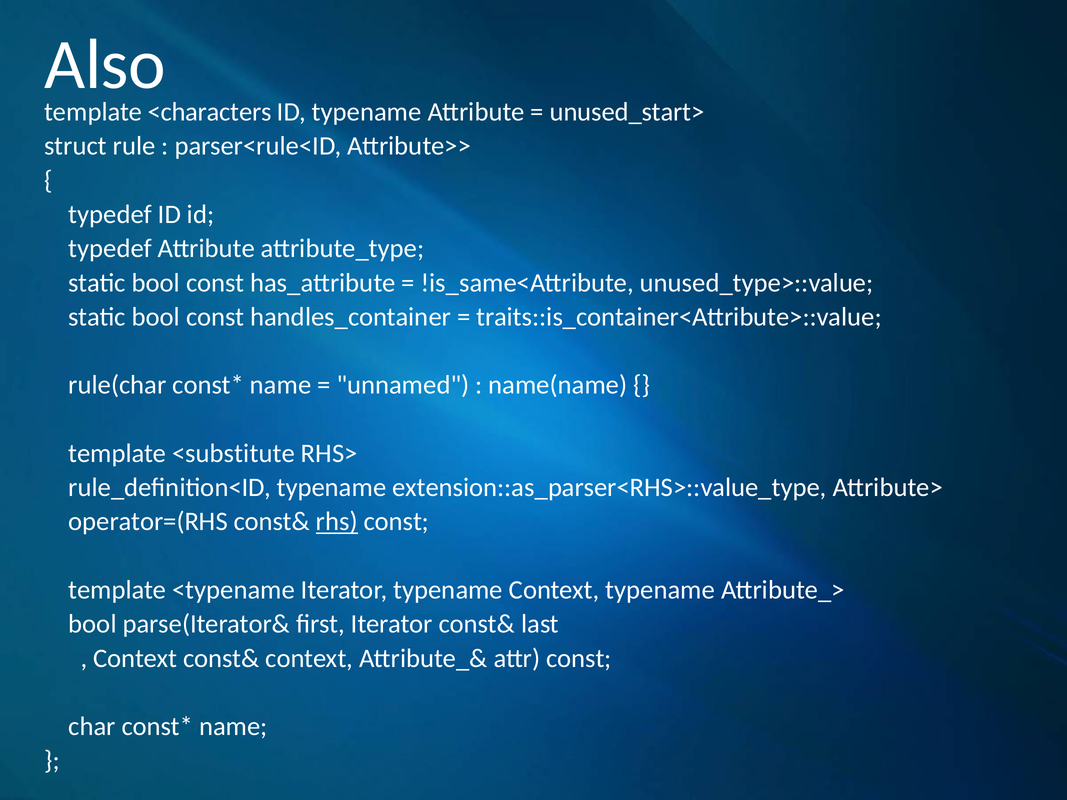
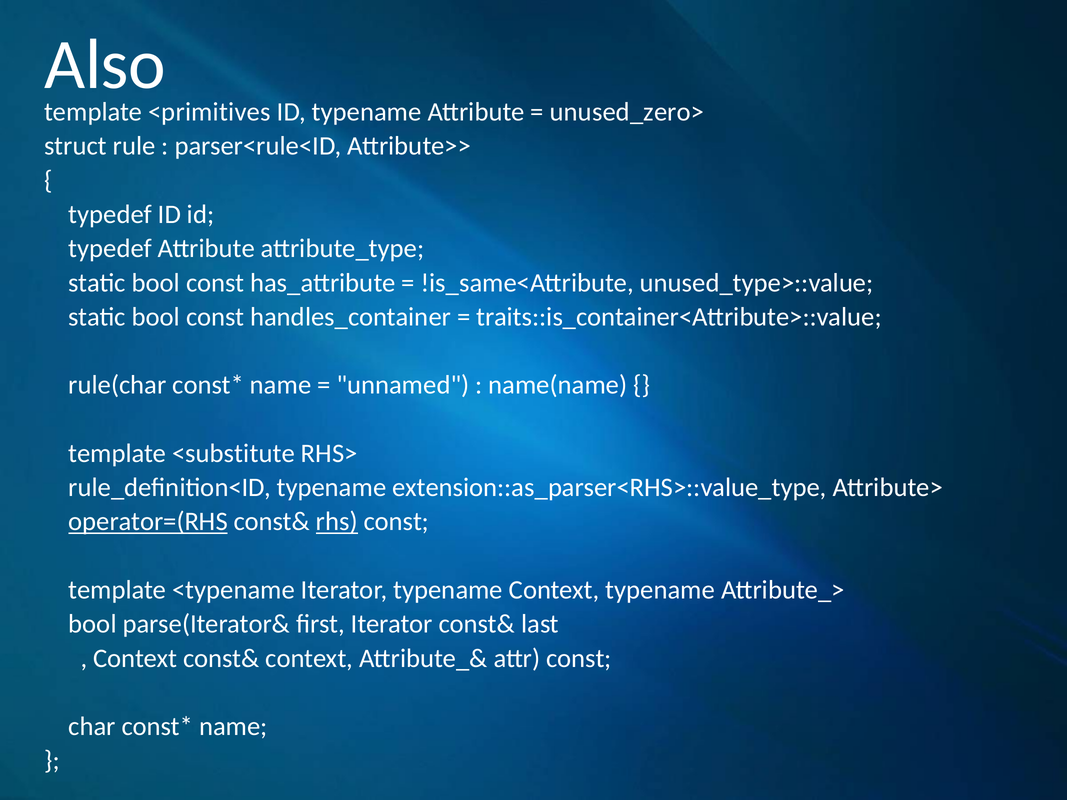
<characters: <characters -> <primitives
unused_start>: unused_start> -> unused_zero>
operator=(RHS underline: none -> present
